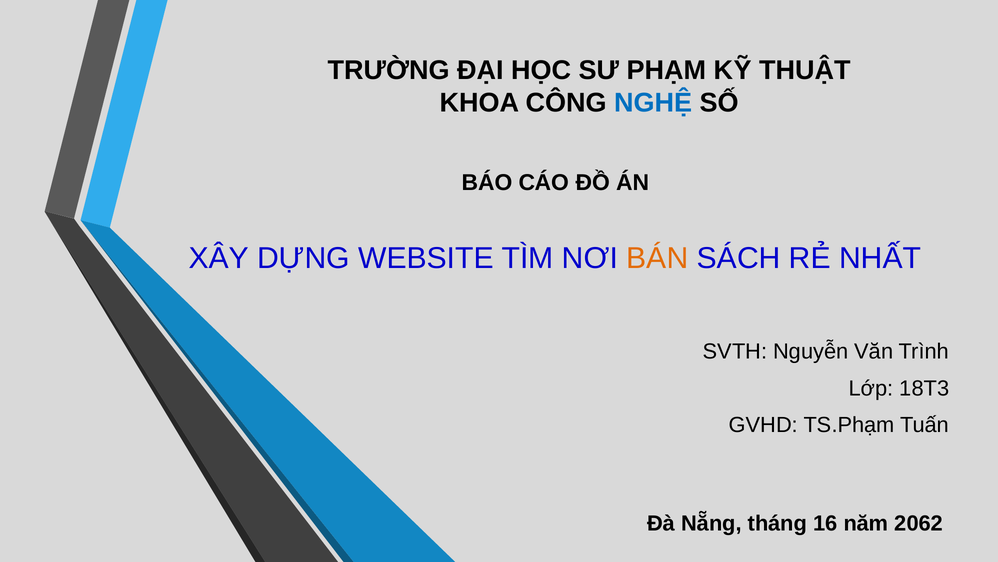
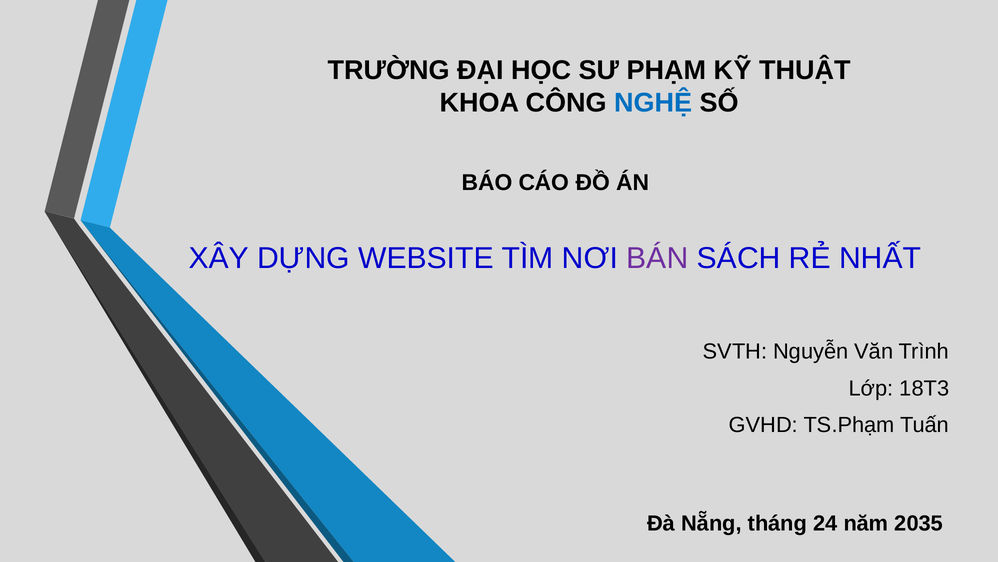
BÁN colour: orange -> purple
16: 16 -> 24
2062: 2062 -> 2035
